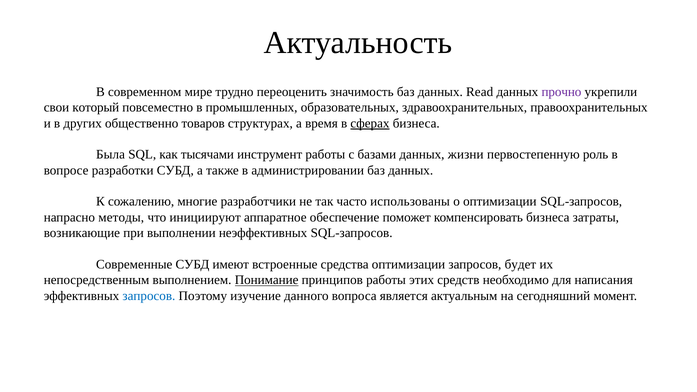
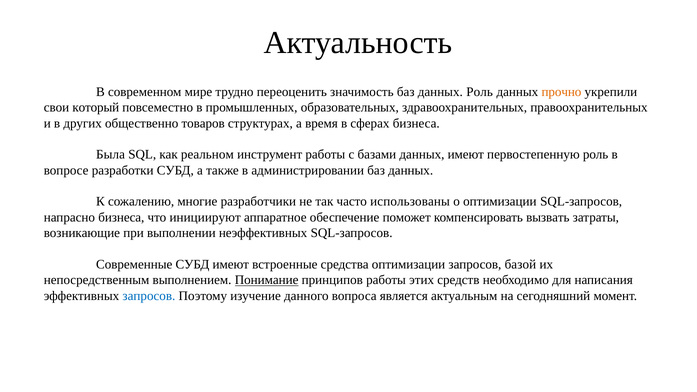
данных Read: Read -> Роль
прочно colour: purple -> orange
сферах underline: present -> none
тысячами: тысячами -> реальном
данных жизни: жизни -> имеют
напрасно методы: методы -> бизнеса
компенсировать бизнеса: бизнеса -> вызвать
будет: будет -> базой
